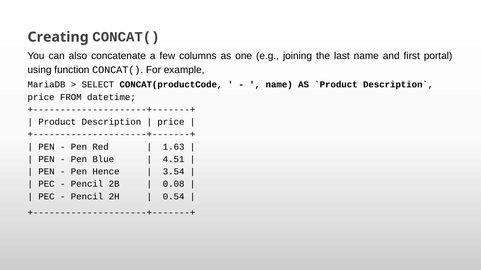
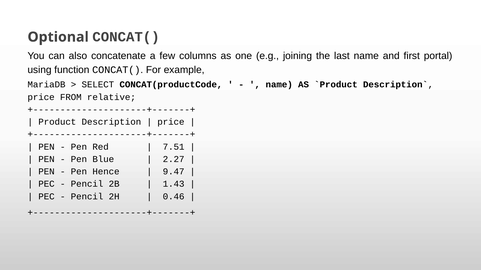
Creating: Creating -> Optional
datetime: datetime -> relative
1.63: 1.63 -> 7.51
4.51: 4.51 -> 2.27
3.54: 3.54 -> 9.47
0.08: 0.08 -> 1.43
0.54: 0.54 -> 0.46
